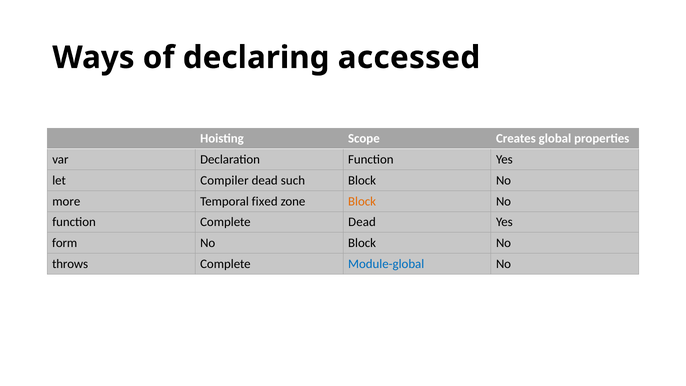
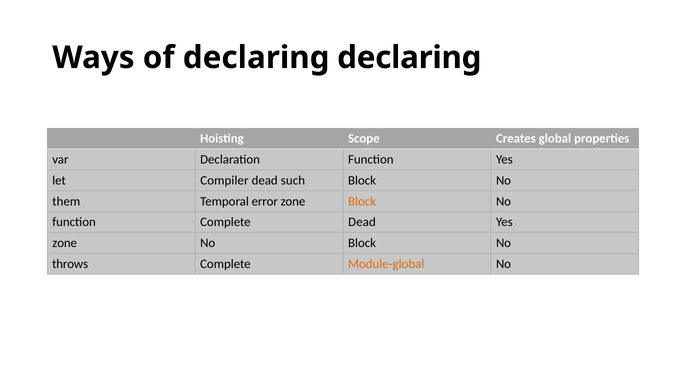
declaring accessed: accessed -> declaring
more: more -> them
fixed: fixed -> error
form at (65, 243): form -> zone
Module-global colour: blue -> orange
